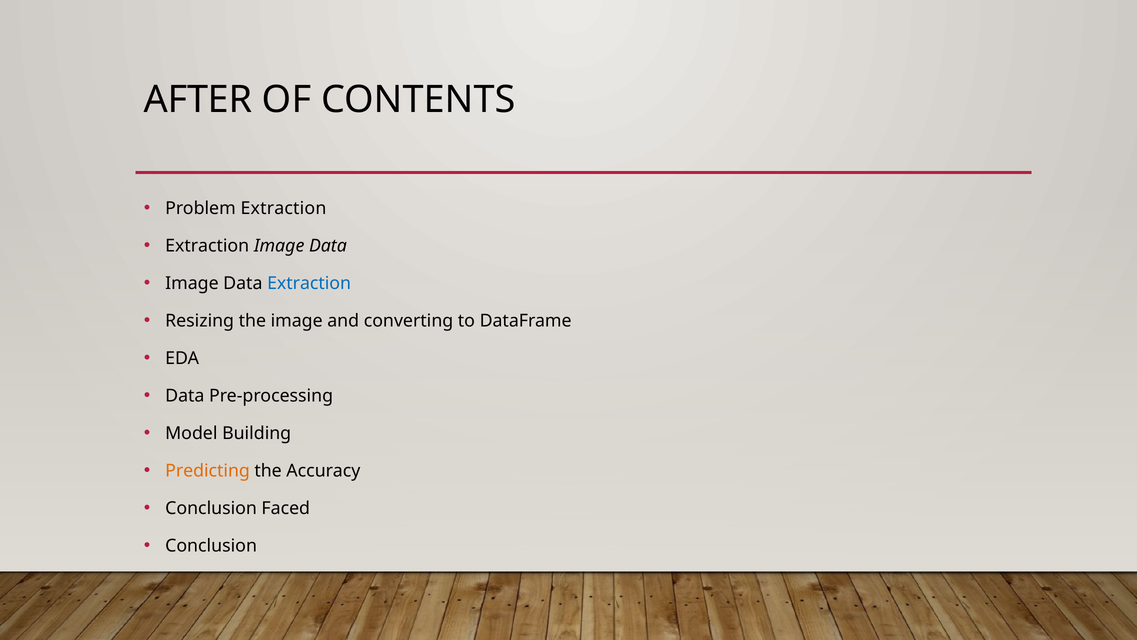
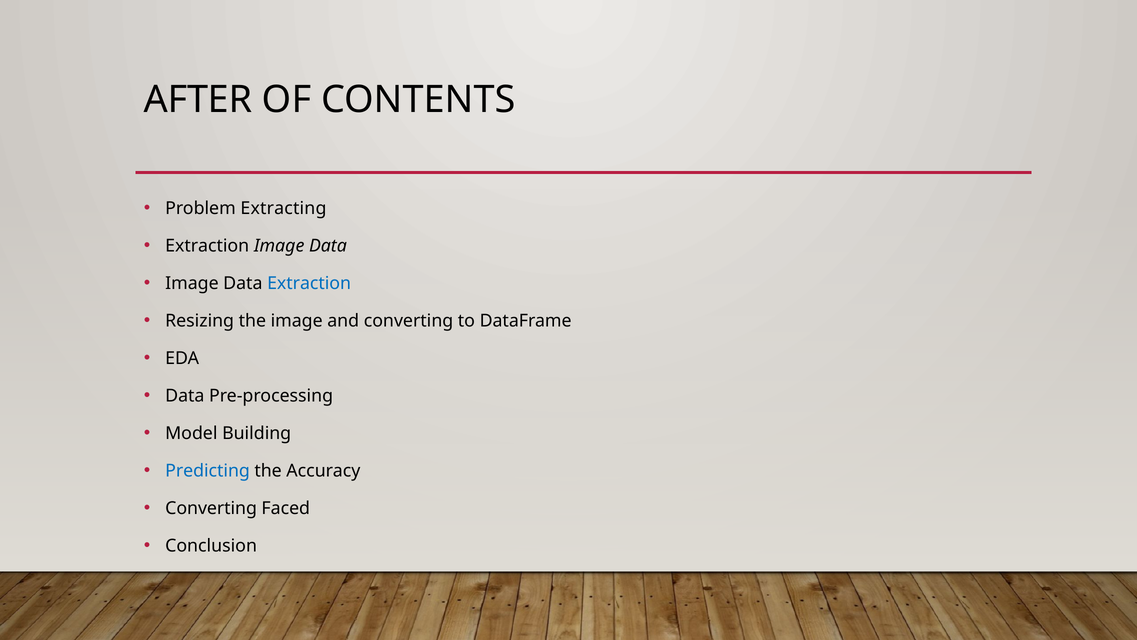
Problem Extraction: Extraction -> Extracting
Predicting colour: orange -> blue
Conclusion at (211, 508): Conclusion -> Converting
